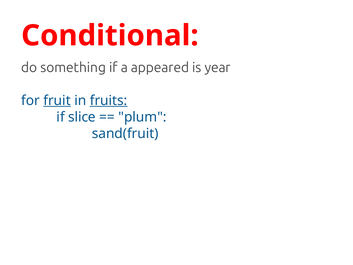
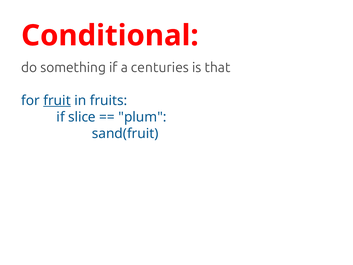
appeared: appeared -> centuries
year: year -> that
fruits underline: present -> none
